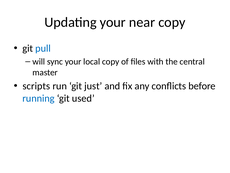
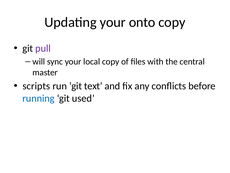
near: near -> onto
pull colour: blue -> purple
just: just -> text
